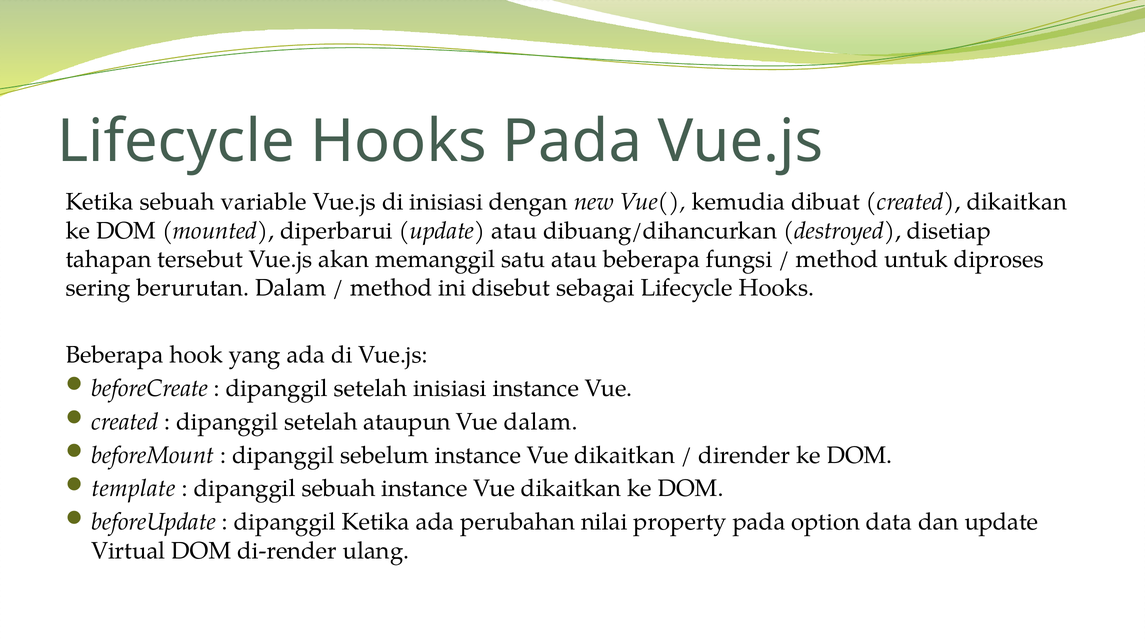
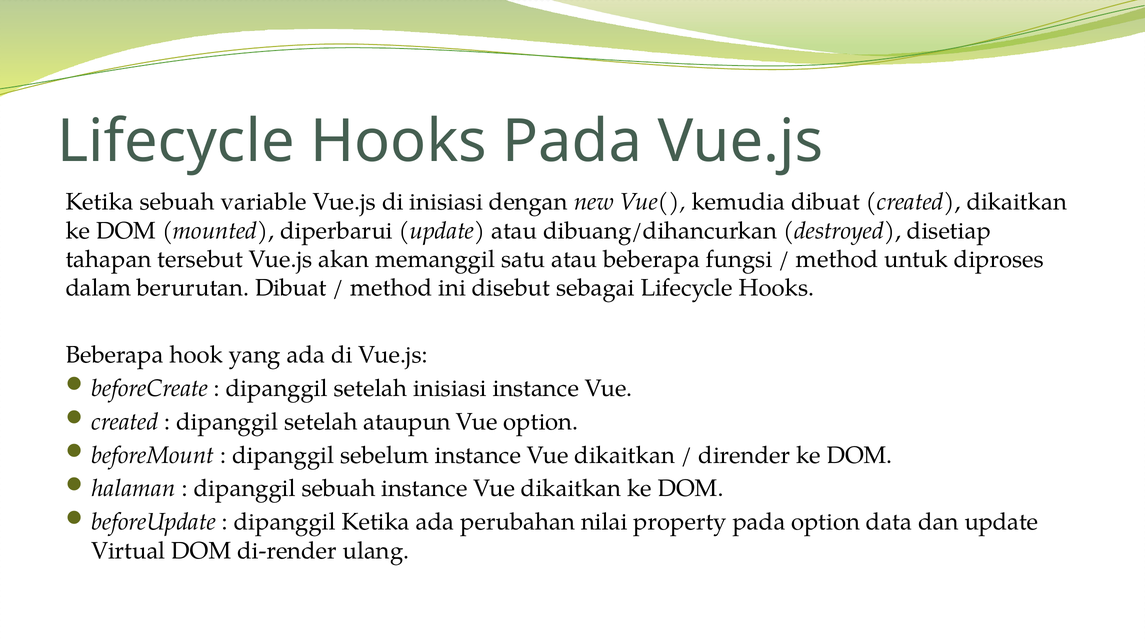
sering: sering -> dalam
berurutan Dalam: Dalam -> Dibuat
Vue dalam: dalam -> option
template: template -> halaman
